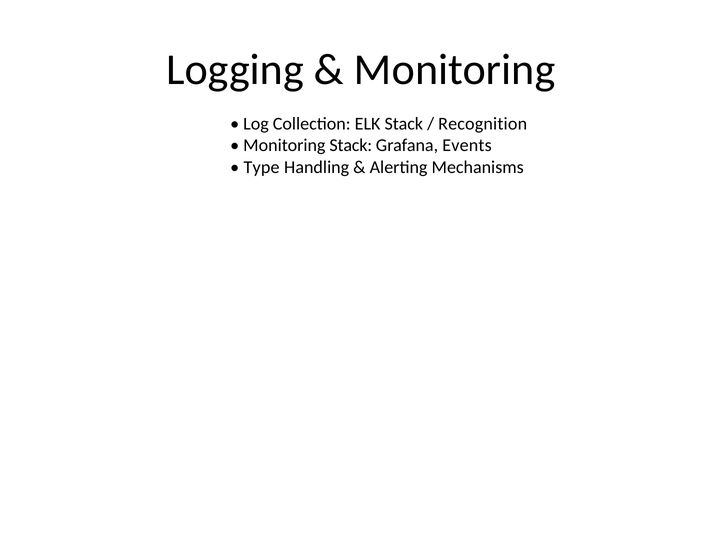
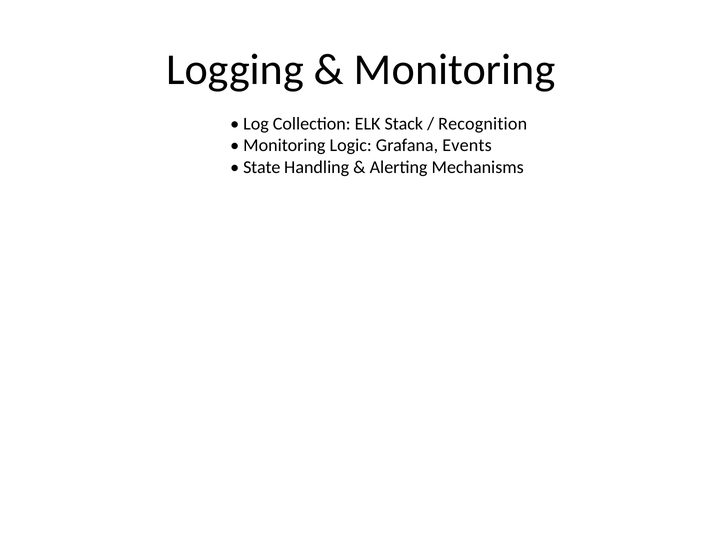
Monitoring Stack: Stack -> Logic
Type: Type -> State
